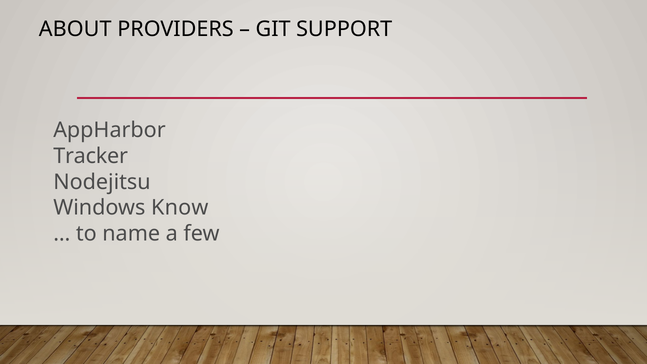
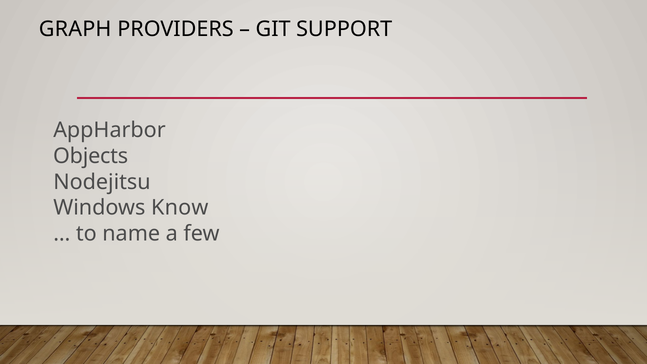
ABOUT: ABOUT -> GRAPH
Tracker: Tracker -> Objects
